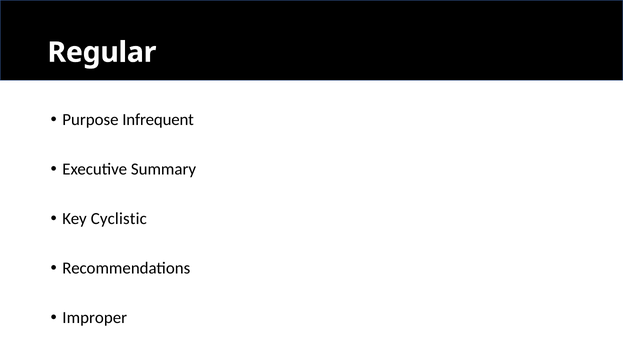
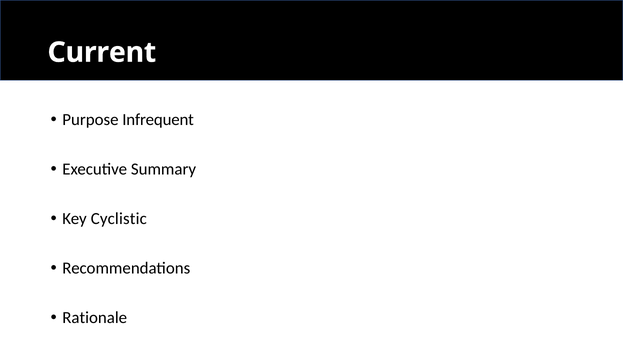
Regular: Regular -> Current
Improper: Improper -> Rationale
